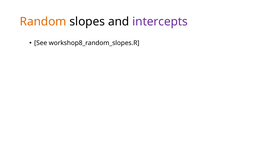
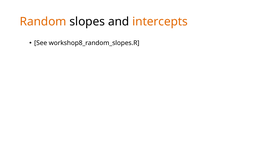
intercepts colour: purple -> orange
